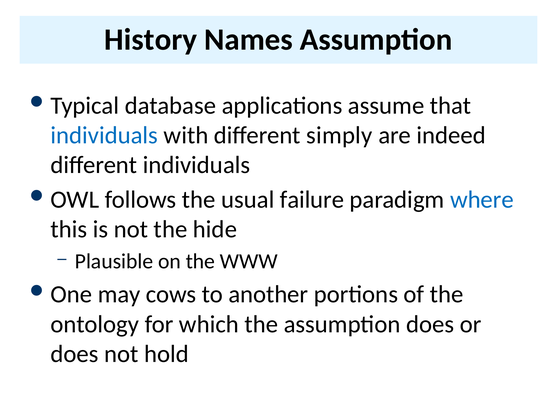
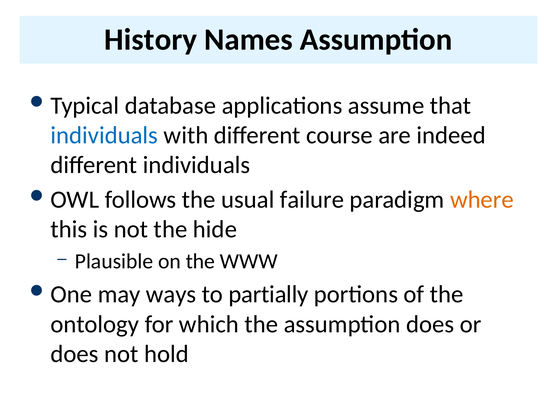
simply: simply -> course
where colour: blue -> orange
cows: cows -> ways
another: another -> partially
